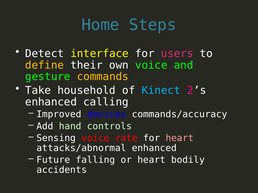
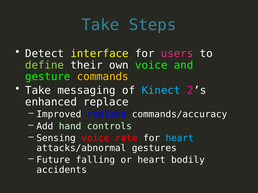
Home at (100, 25): Home -> Take
define colour: yellow -> light green
household: household -> messaging
enhanced calling: calling -> replace
Improved devices: devices -> replace
heart at (180, 138) colour: pink -> light blue
attacks/abnormal enhanced: enhanced -> gestures
